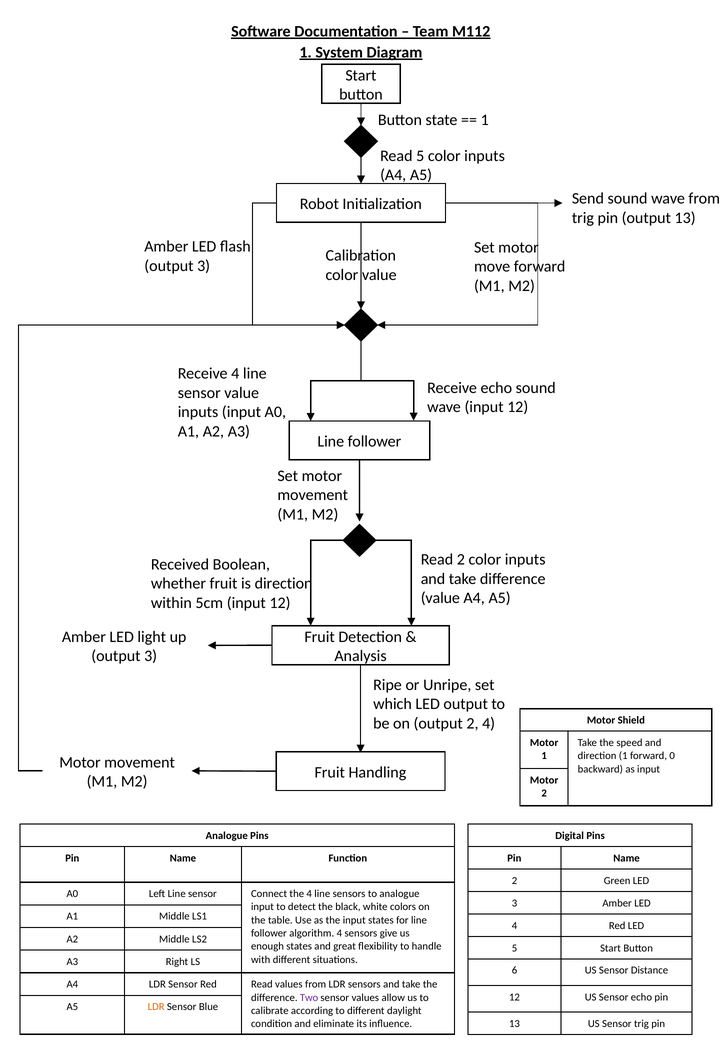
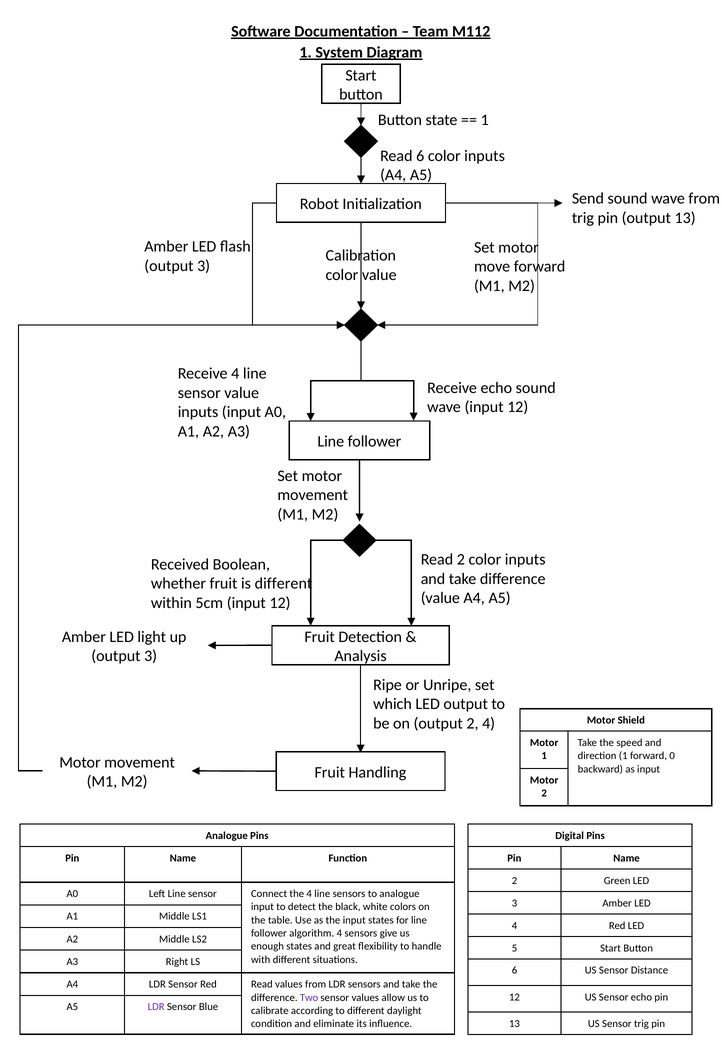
Read 5: 5 -> 6
is direction: direction -> different
LDR at (156, 1007) colour: orange -> purple
